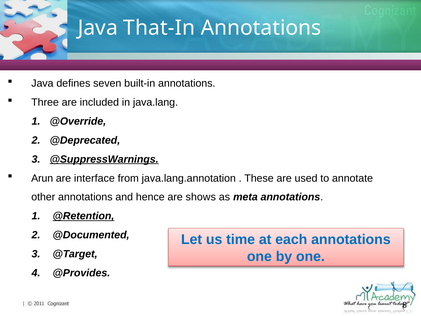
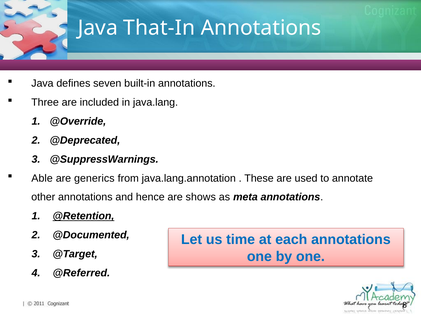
@SuppressWarnings underline: present -> none
Arun: Arun -> Able
interface: interface -> generics
@Provides: @Provides -> @Referred
